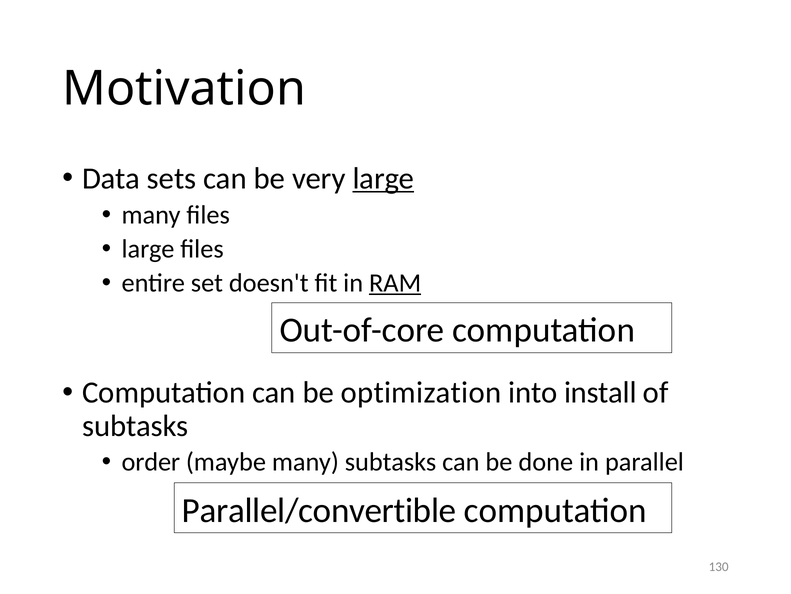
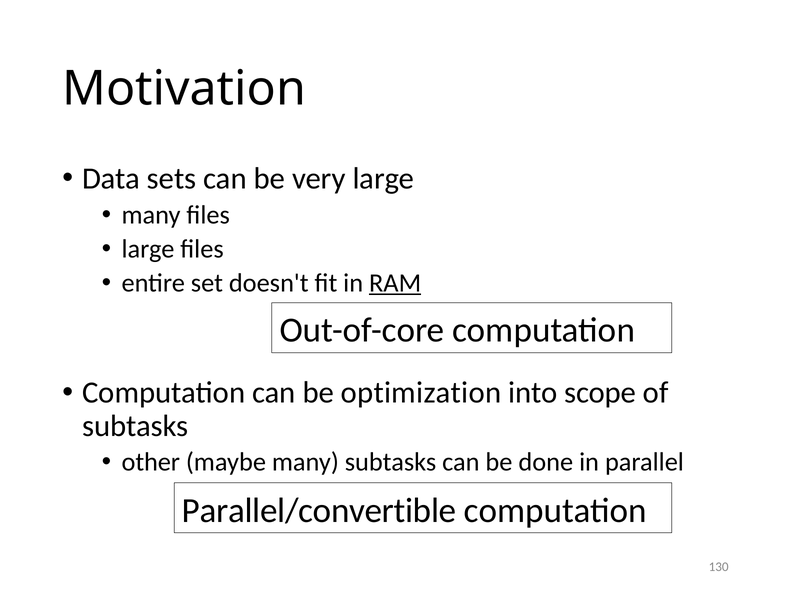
large at (383, 178) underline: present -> none
install: install -> scope
order: order -> other
